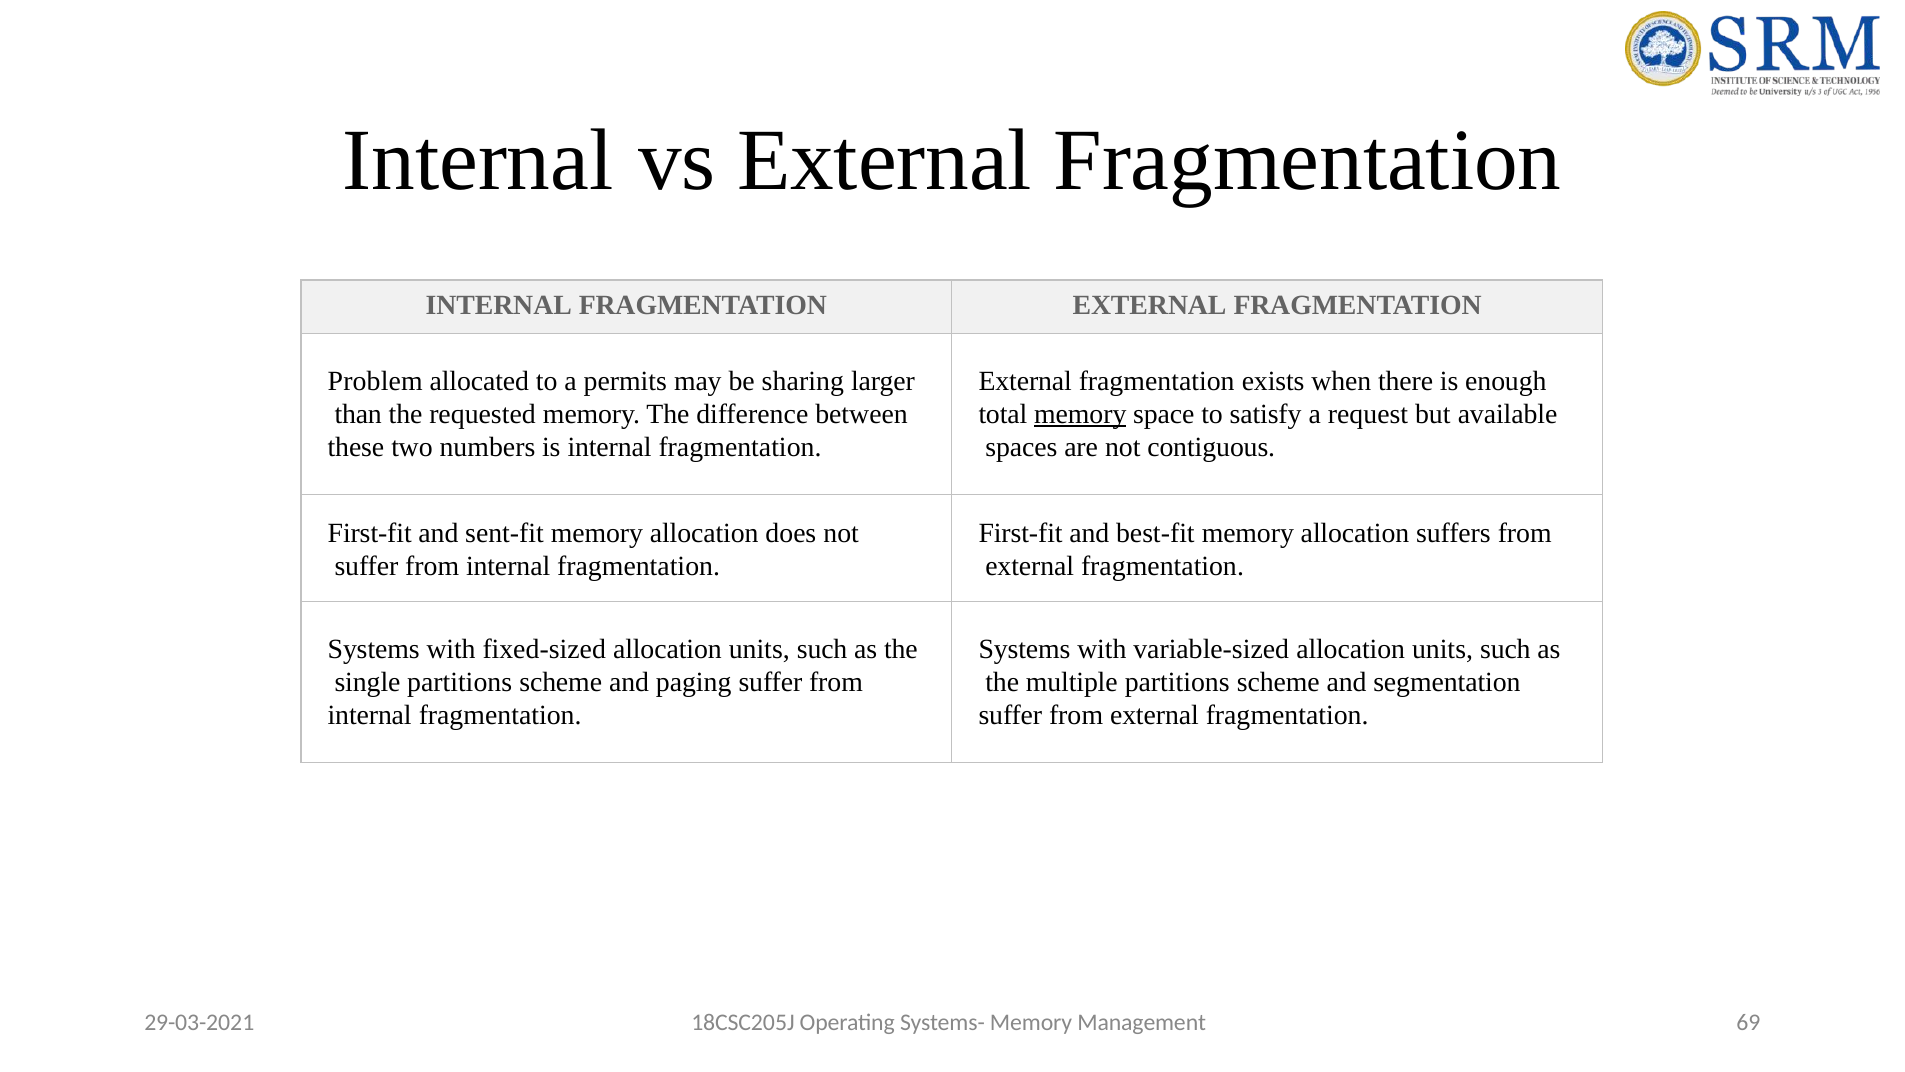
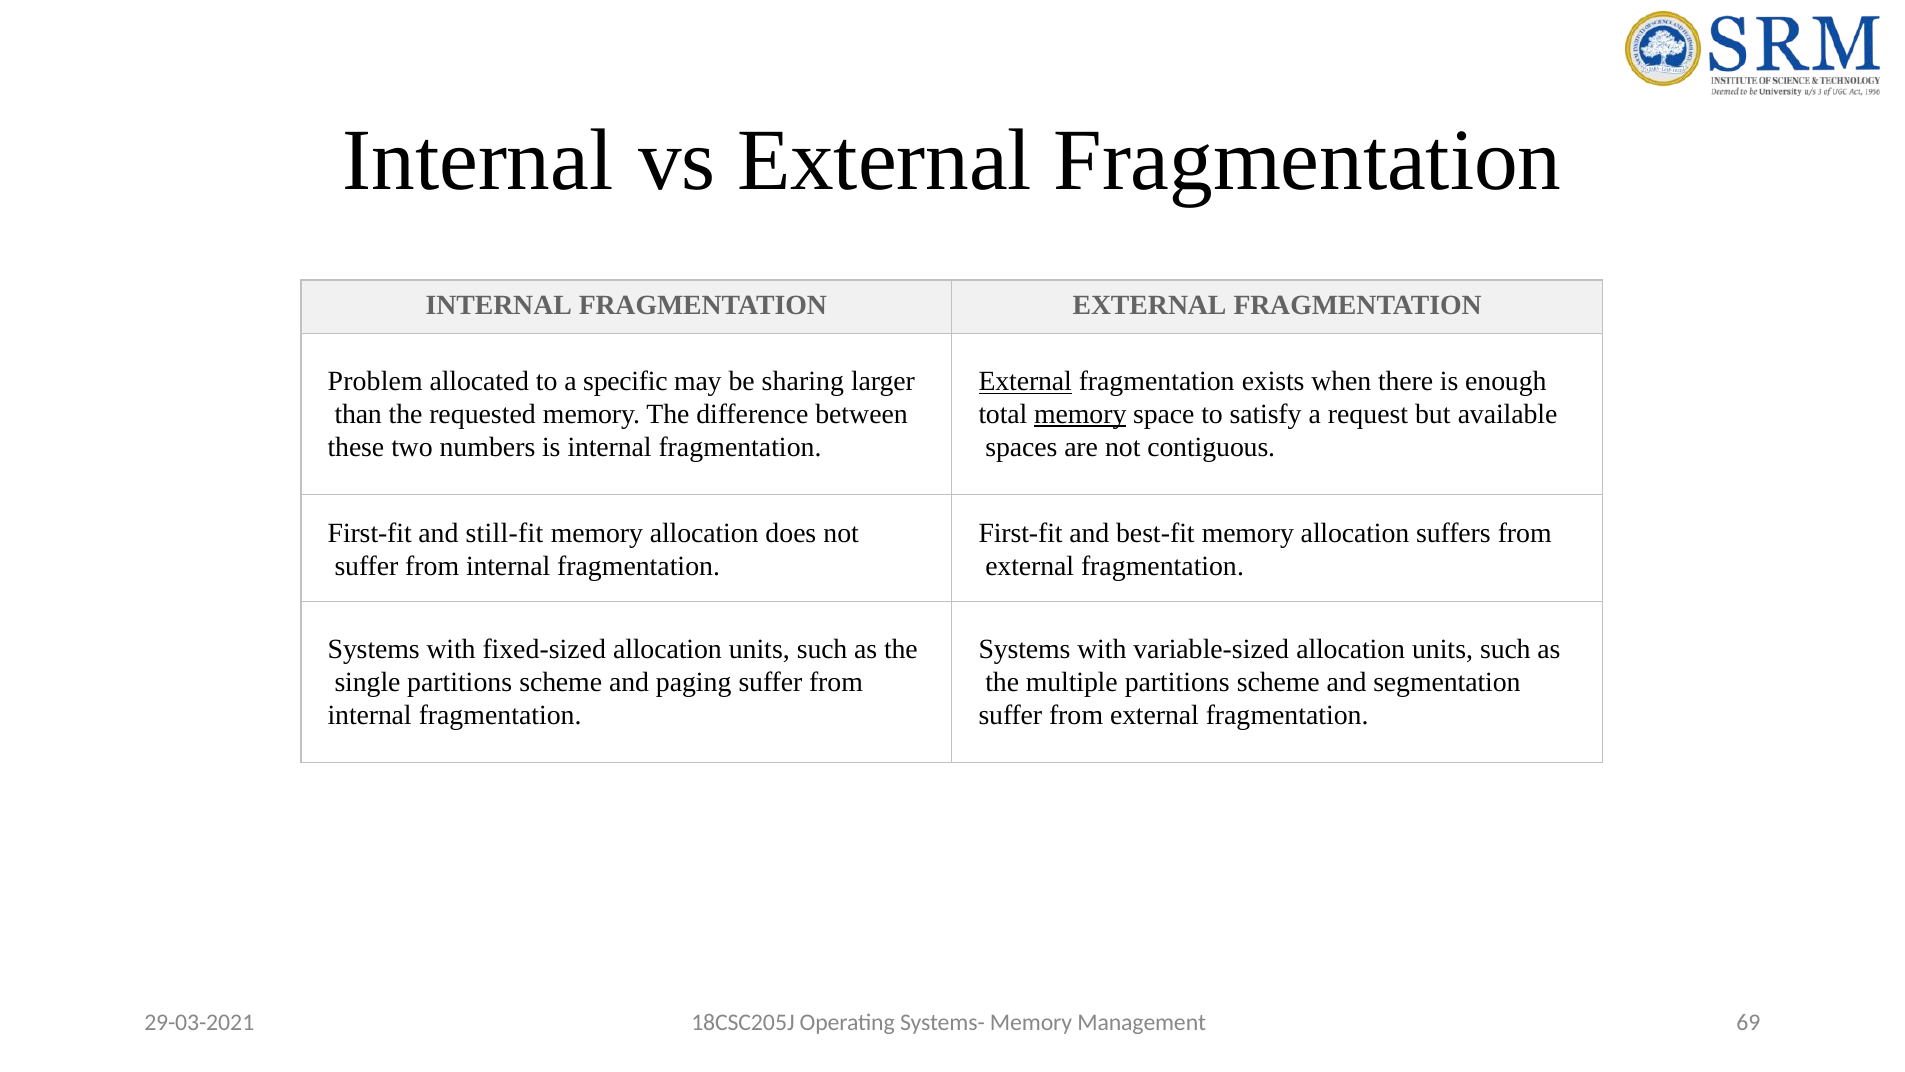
permits: permits -> specific
External at (1025, 381) underline: none -> present
sent-fit: sent-fit -> still-fit
